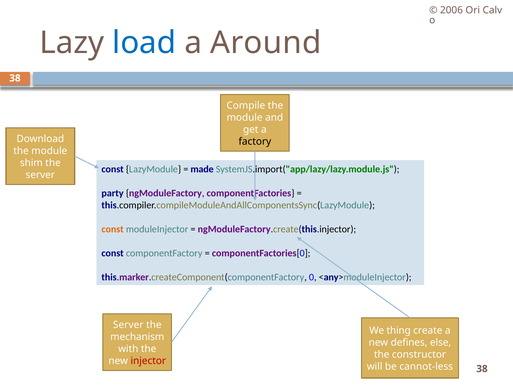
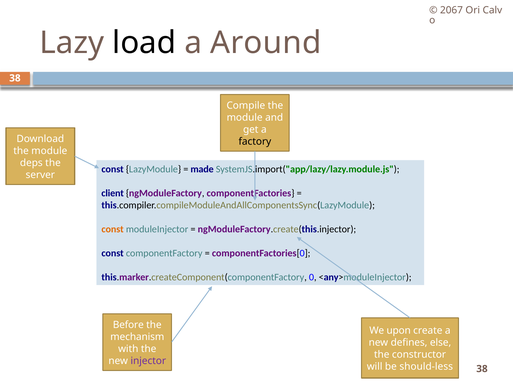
2006: 2006 -> 2067
load colour: blue -> black
shim: shim -> deps
party: party -> client
Server at (128, 325): Server -> Before
thing: thing -> upon
injector colour: red -> purple
cannot-less: cannot-less -> should-less
